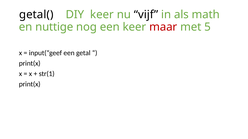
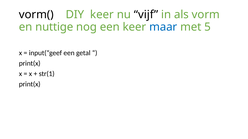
getal(: getal( -> vorm(
math: math -> vorm
maar colour: red -> blue
